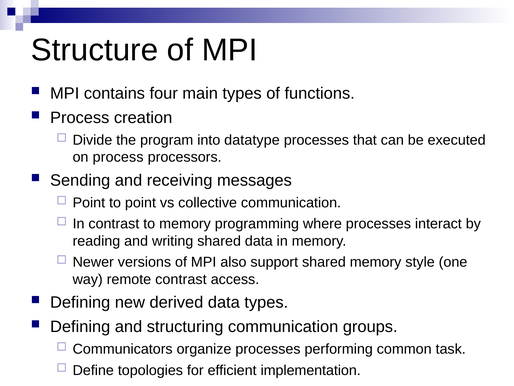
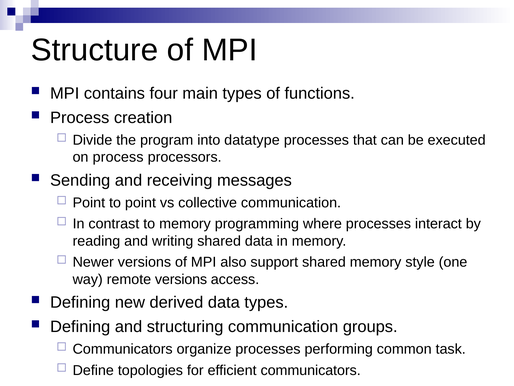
remote contrast: contrast -> versions
efficient implementation: implementation -> communicators
